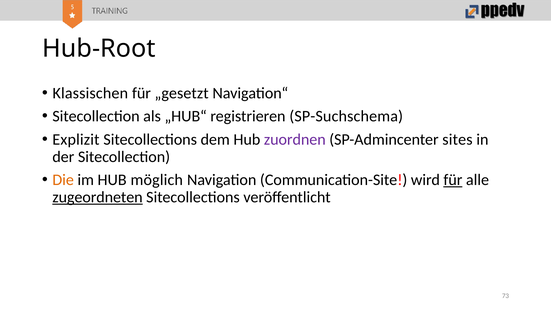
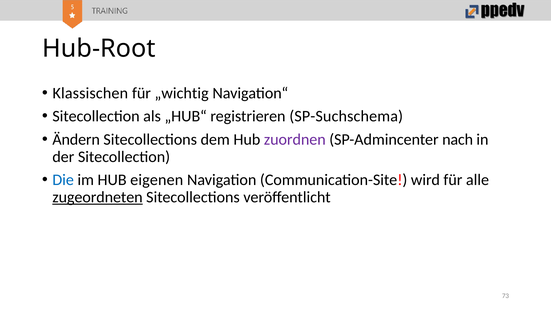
„gesetzt: „gesetzt -> „wichtig
Explizit: Explizit -> Ändern
sites: sites -> nach
Die colour: orange -> blue
möglich: möglich -> eigenen
für at (453, 180) underline: present -> none
